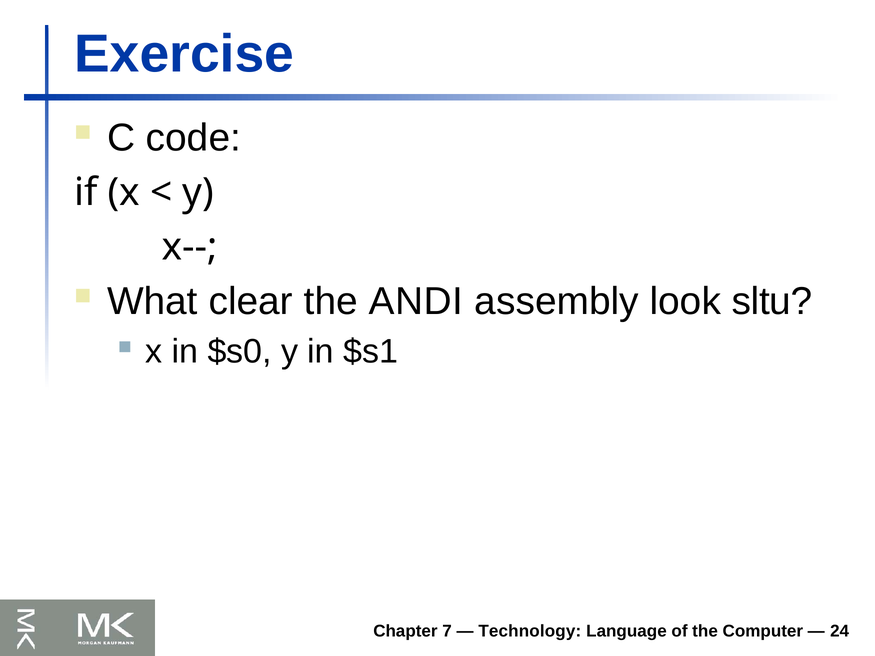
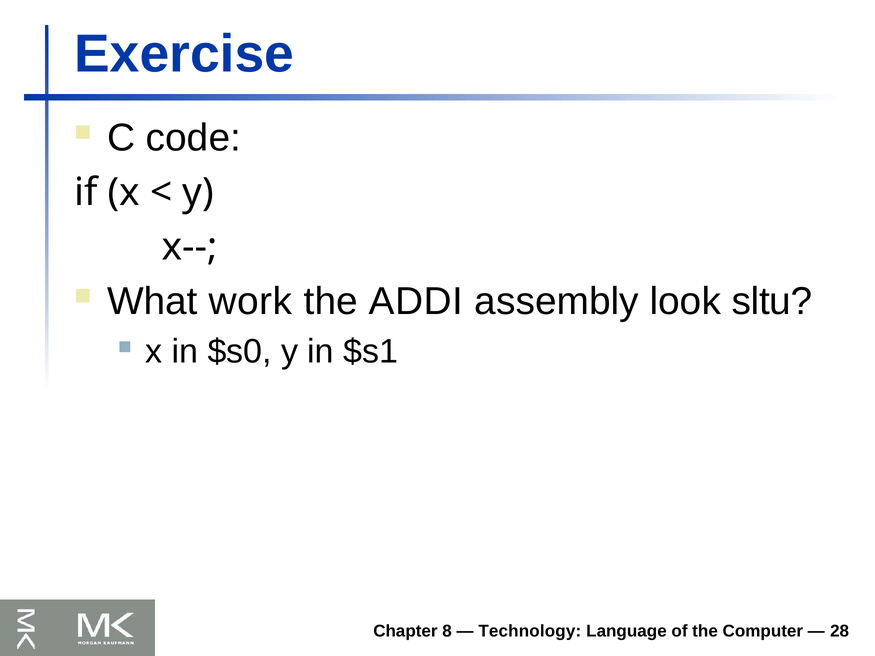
clear: clear -> work
ANDI: ANDI -> ADDI
7: 7 -> 8
24: 24 -> 28
